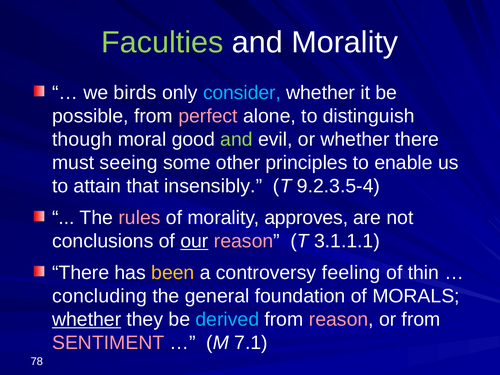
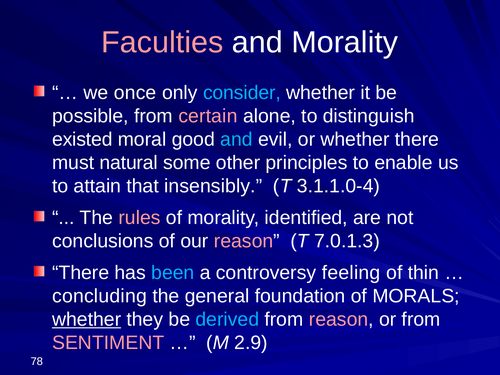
Faculties colour: light green -> pink
birds: birds -> once
perfect: perfect -> certain
though: though -> existed
and at (236, 139) colour: light green -> light blue
seeing: seeing -> natural
9.2.3.5‑4: 9.2.3.5‑4 -> 3.1.1.0‑4
approves: approves -> identified
our underline: present -> none
3.1.1.1: 3.1.1.1 -> 7.0.1.3
been colour: yellow -> light blue
7.1: 7.1 -> 2.9
